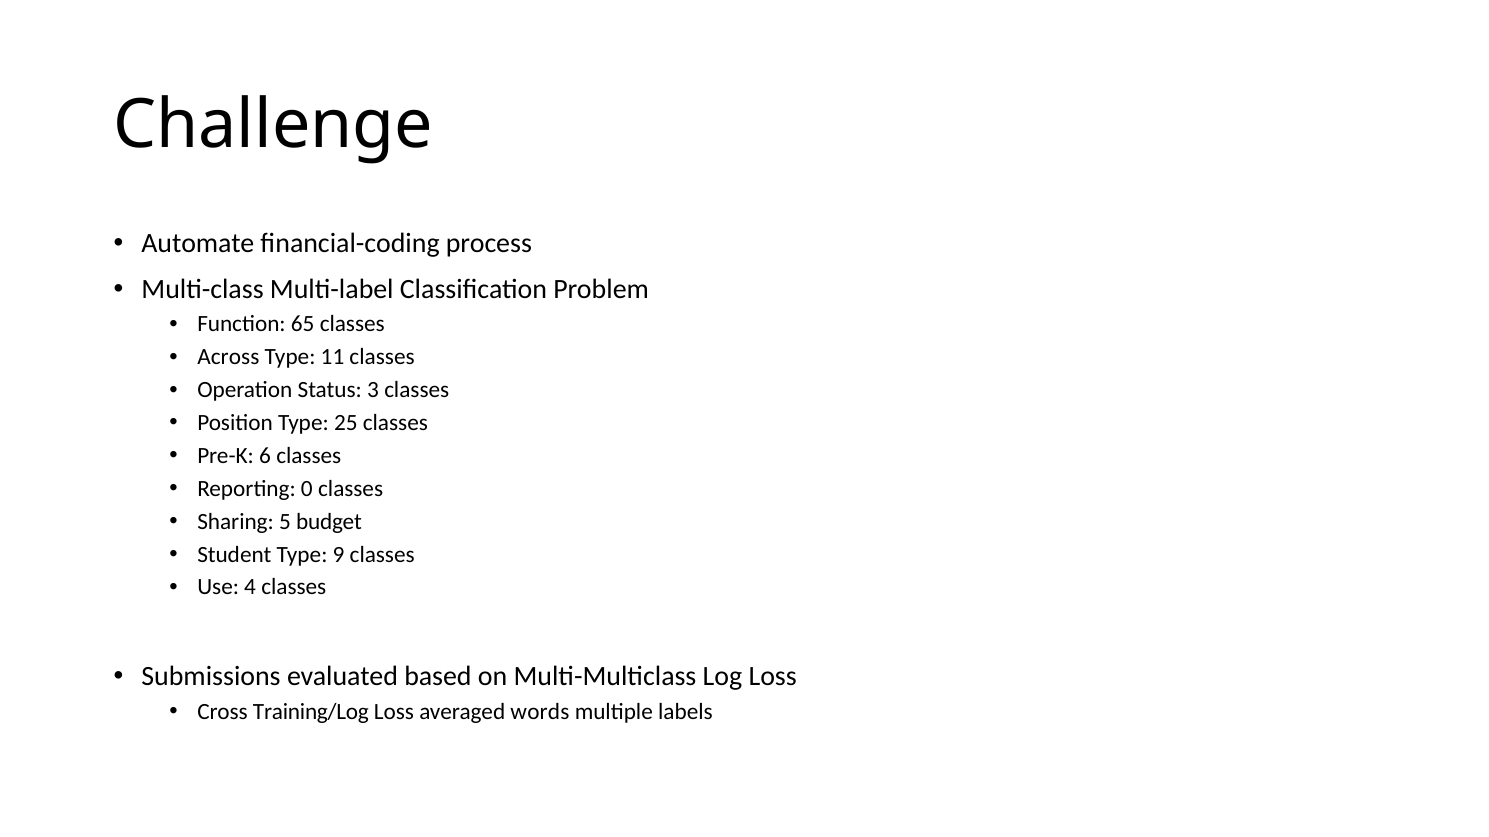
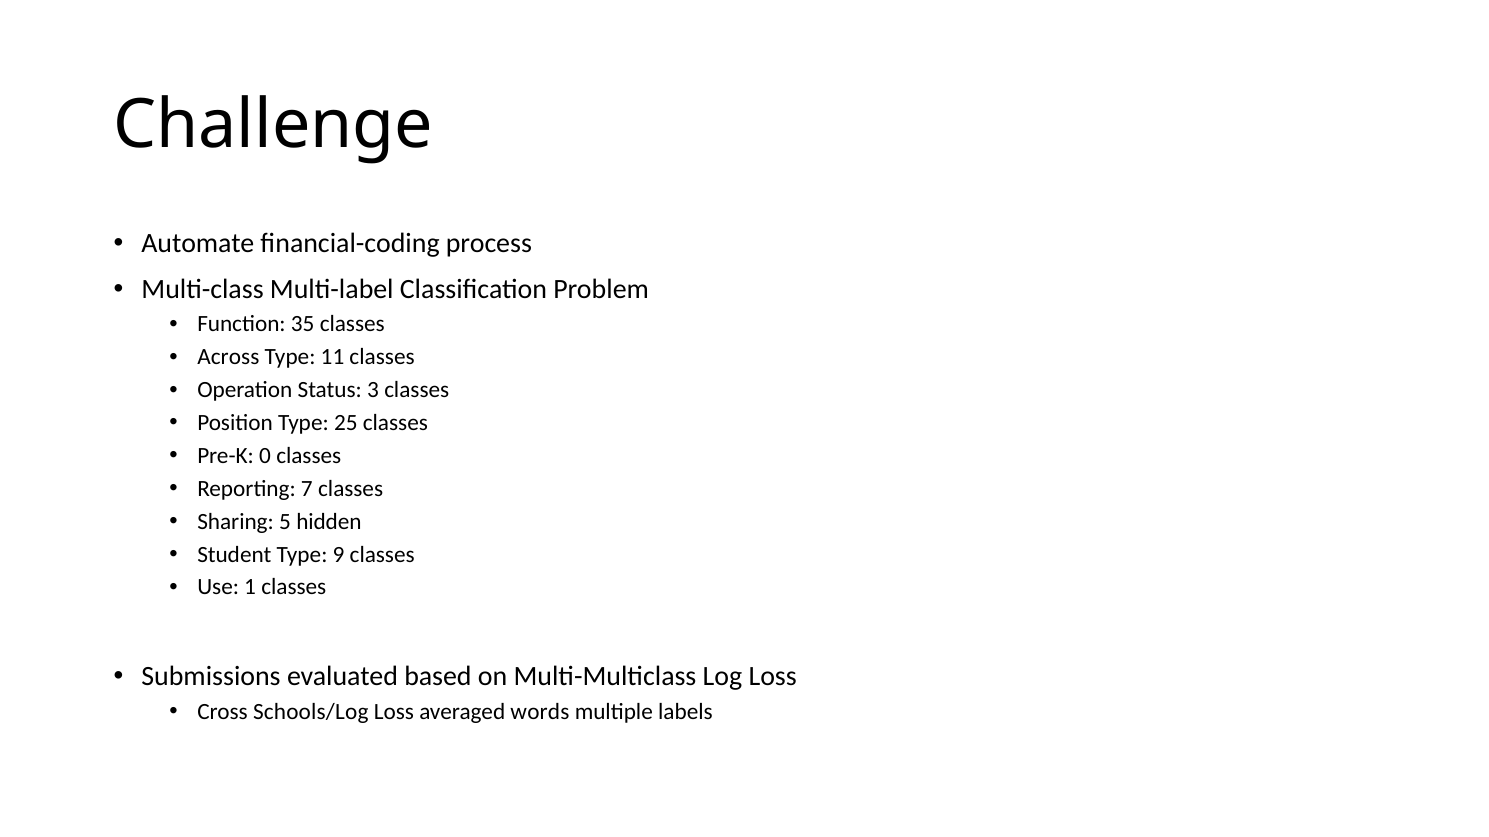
65: 65 -> 35
6: 6 -> 0
0: 0 -> 7
budget: budget -> hidden
4: 4 -> 1
Training/Log: Training/Log -> Schools/Log
